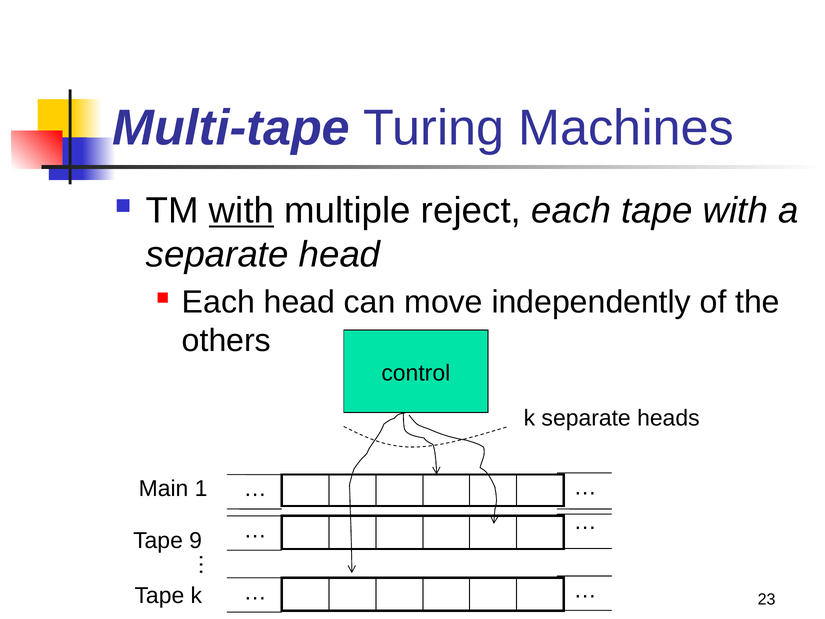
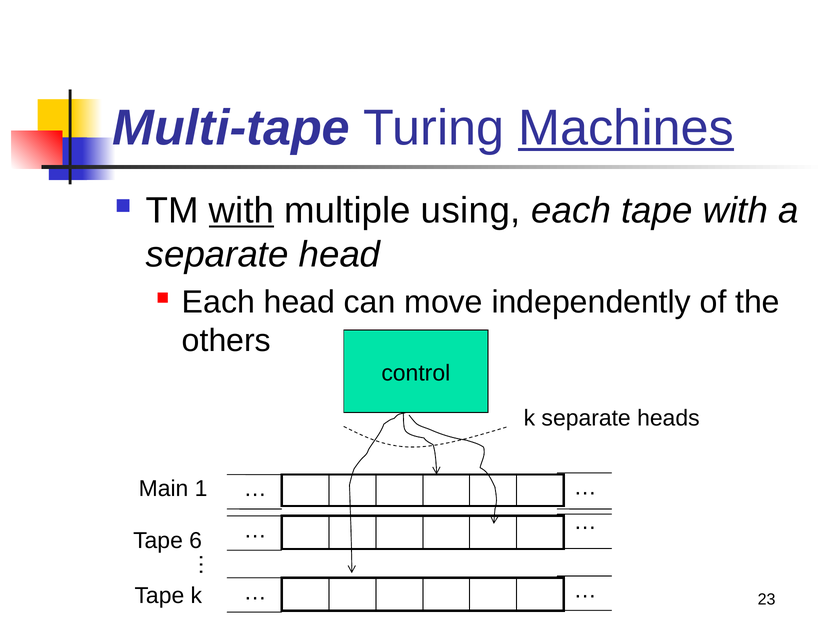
Machines underline: none -> present
reject: reject -> using
9: 9 -> 6
